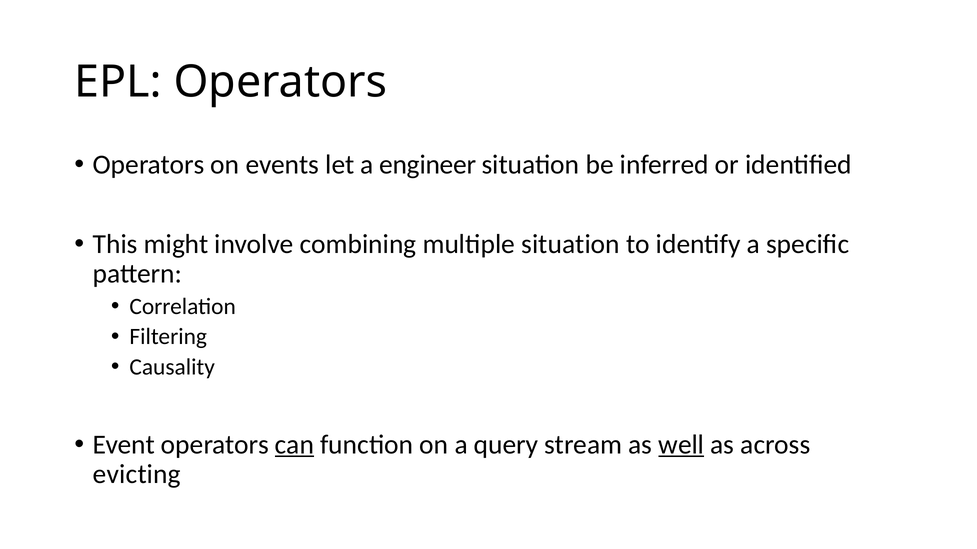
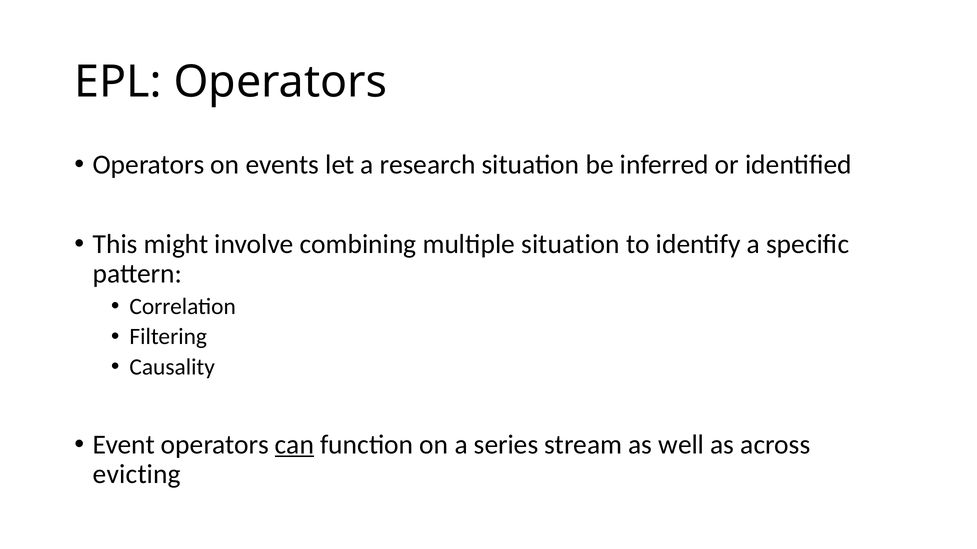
engineer: engineer -> research
query: query -> series
well underline: present -> none
